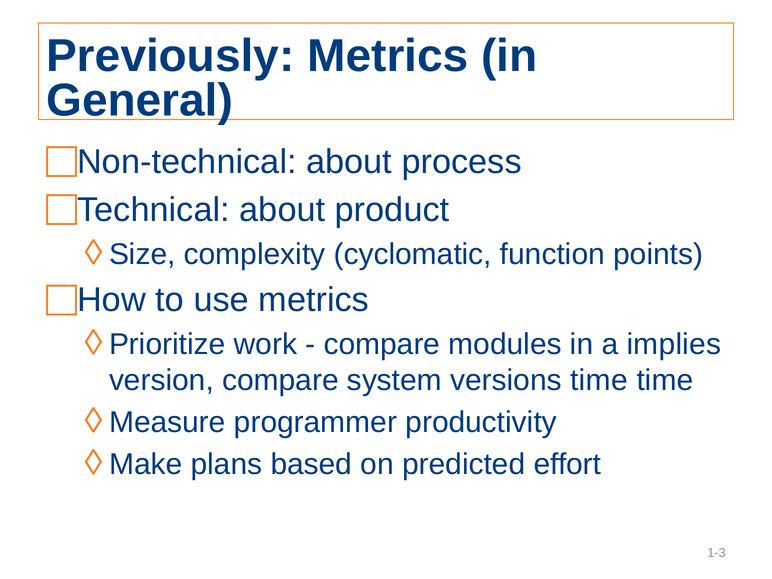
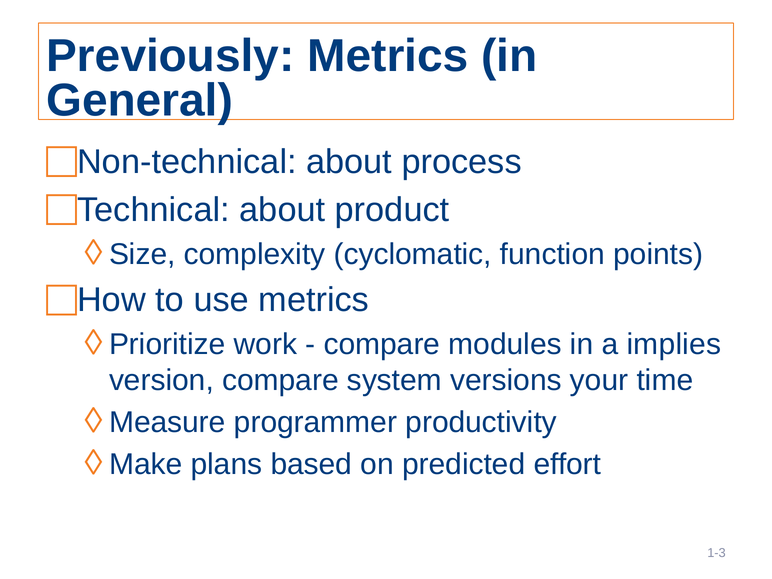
versions time: time -> your
